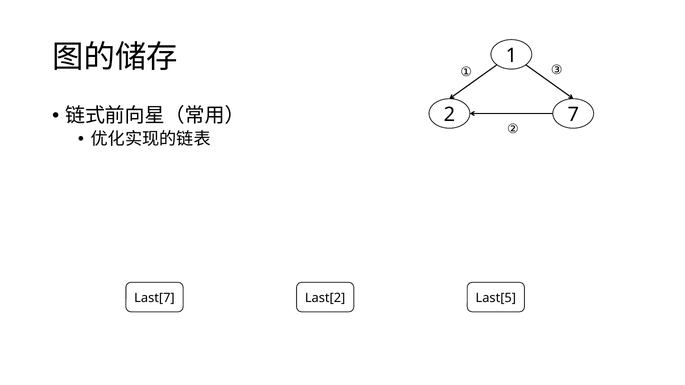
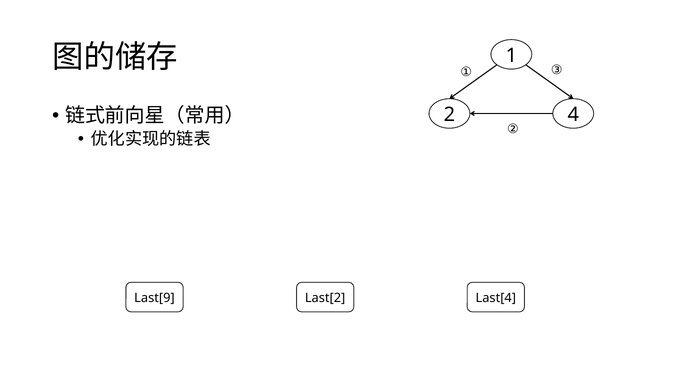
7: 7 -> 4
Last[7: Last[7 -> Last[9
Last[5: Last[5 -> Last[4
